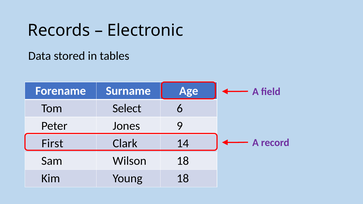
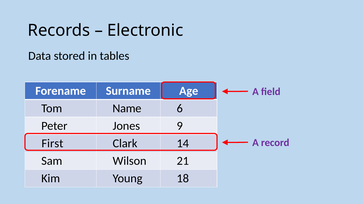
Select: Select -> Name
Wilson 18: 18 -> 21
